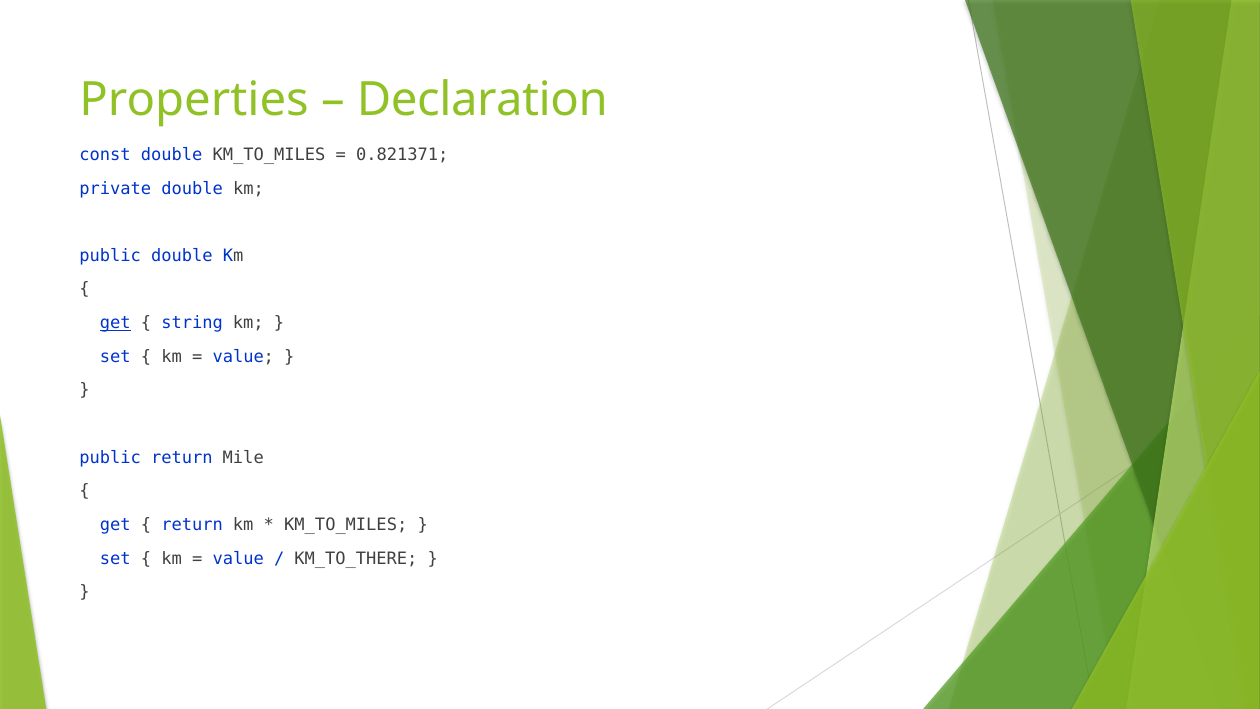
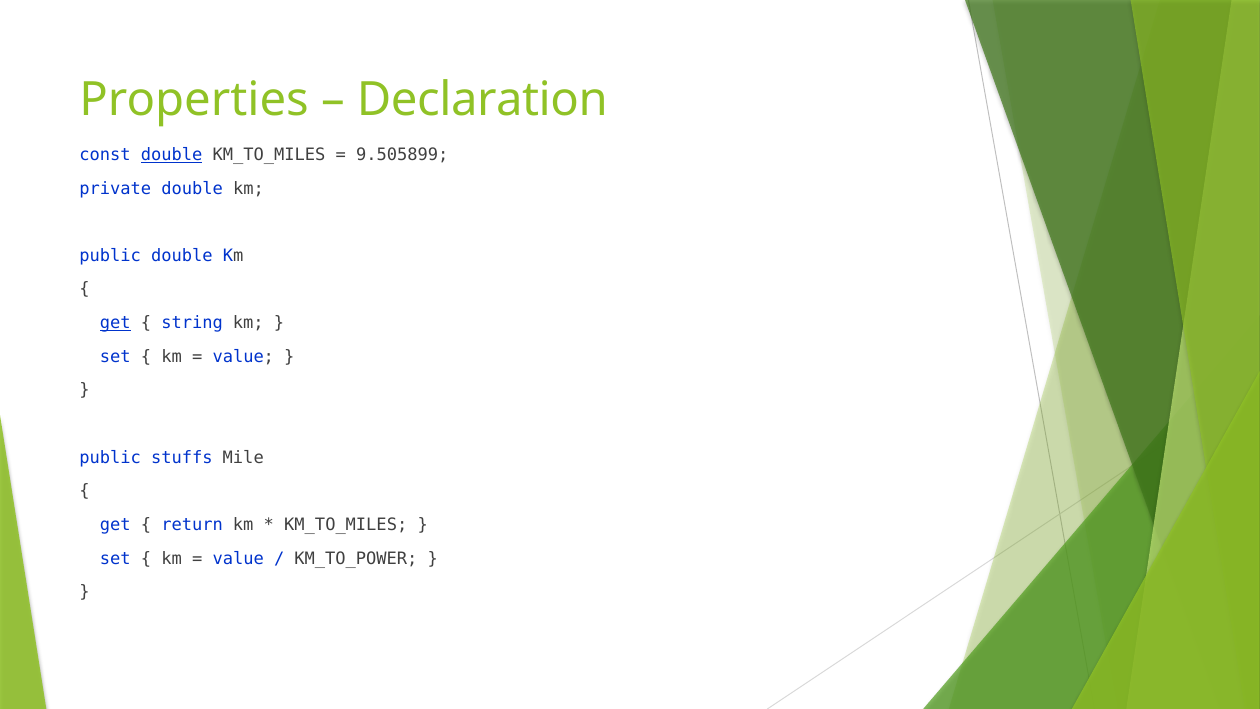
double at (172, 155) underline: none -> present
0.821371: 0.821371 -> 9.505899
public return: return -> stuffs
KM_TO_THERE: KM_TO_THERE -> KM_TO_POWER
